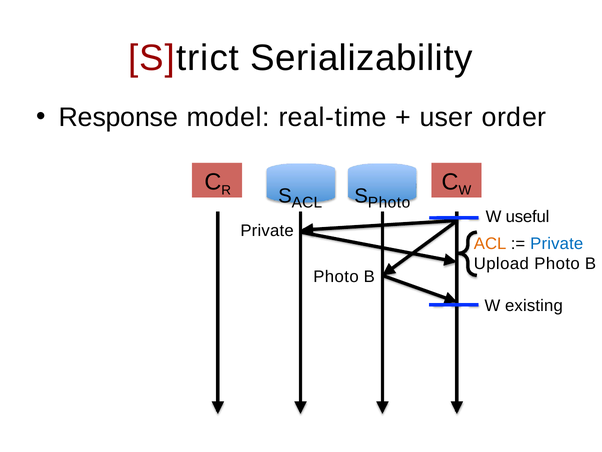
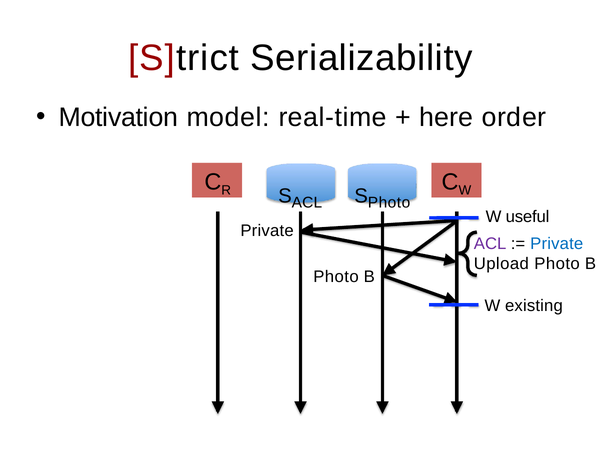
Response: Response -> Motivation
user: user -> here
ACL at (490, 243) colour: orange -> purple
